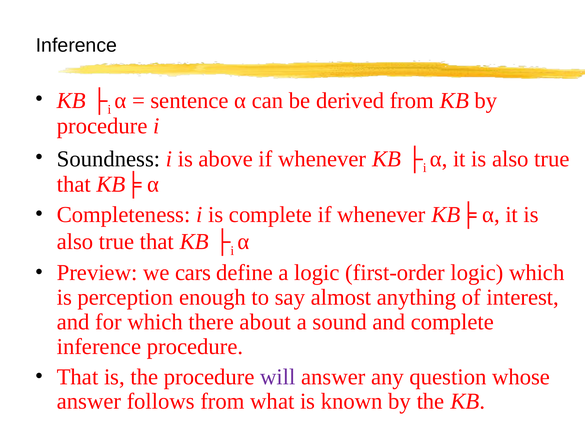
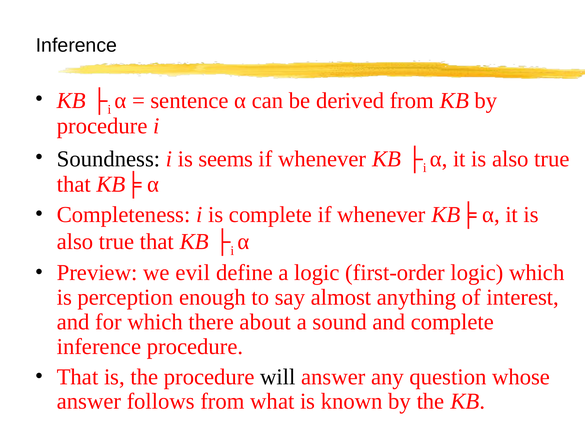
above: above -> seems
cars: cars -> evil
will colour: purple -> black
